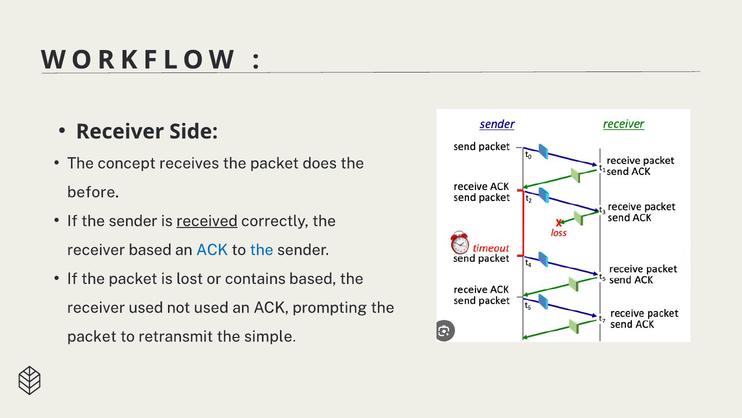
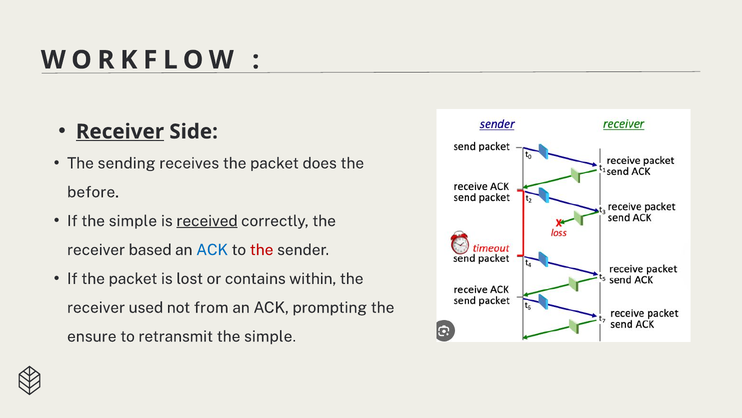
Receiver at (120, 131) underline: none -> present
concept: concept -> sending
If the sender: sender -> simple
the at (262, 250) colour: blue -> red
contains based: based -> within
not used: used -> from
packet at (92, 336): packet -> ensure
